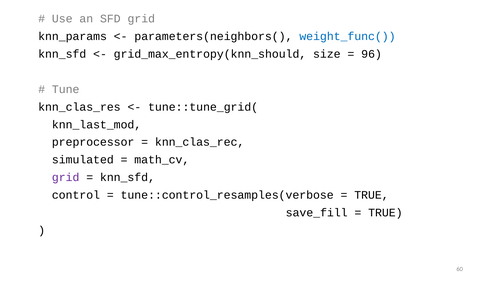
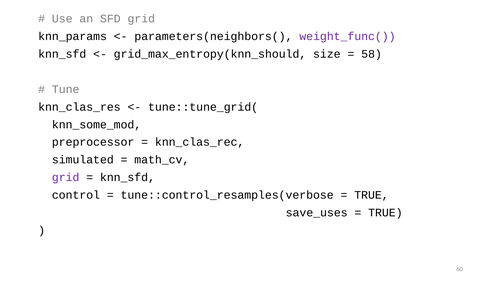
weight_func( colour: blue -> purple
96: 96 -> 58
knn_last_mod: knn_last_mod -> knn_some_mod
save_fill: save_fill -> save_uses
